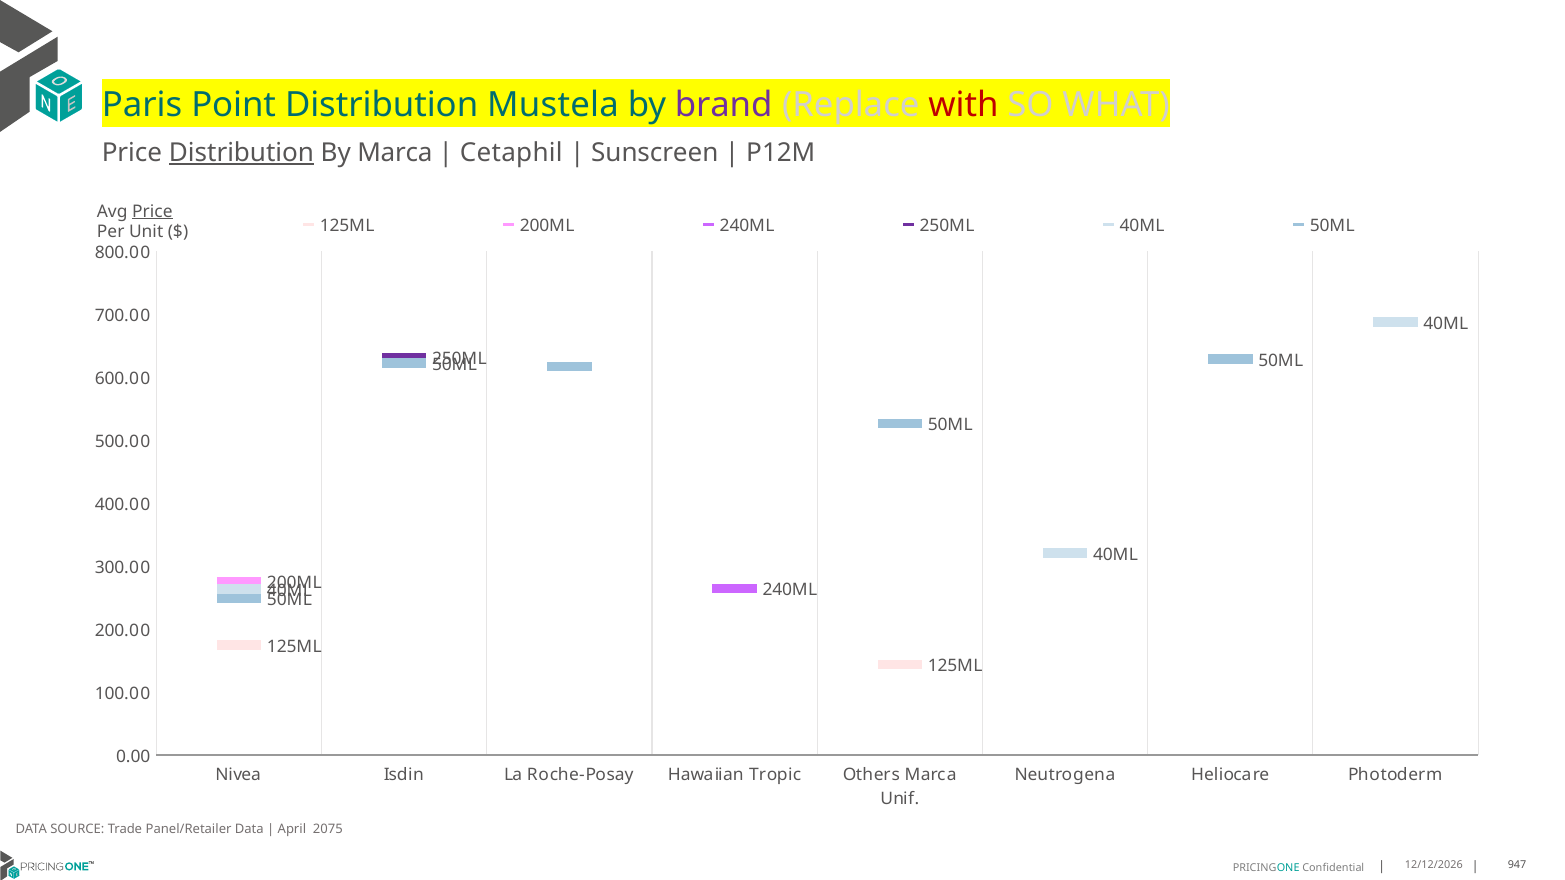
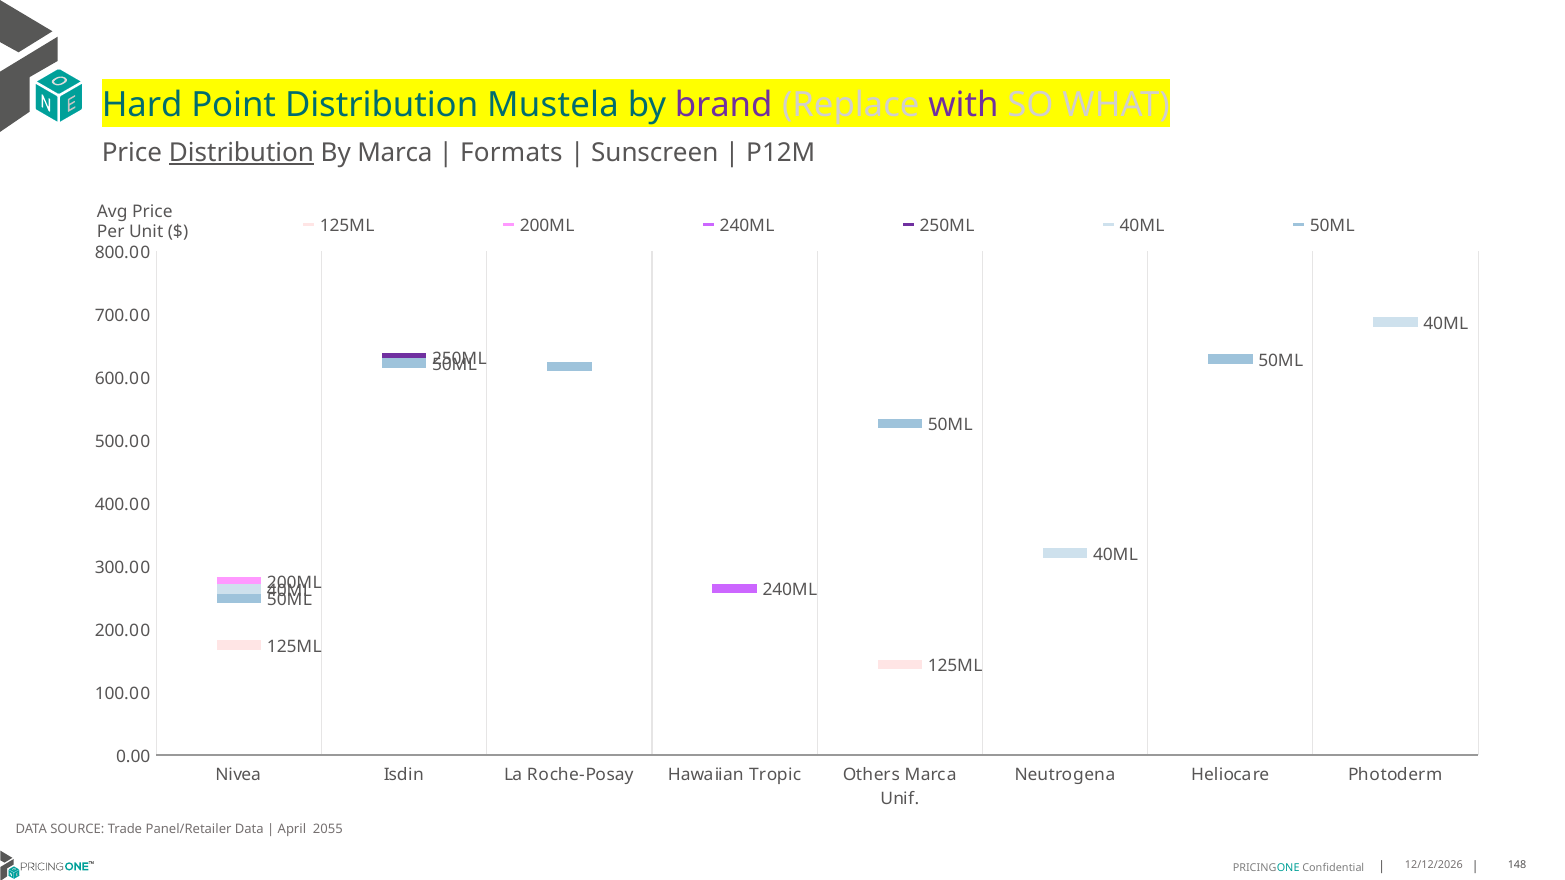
Paris: Paris -> Hard
with colour: red -> purple
Cetaphil: Cetaphil -> Formats
Price at (152, 211) underline: present -> none
2075: 2075 -> 2055
947: 947 -> 148
